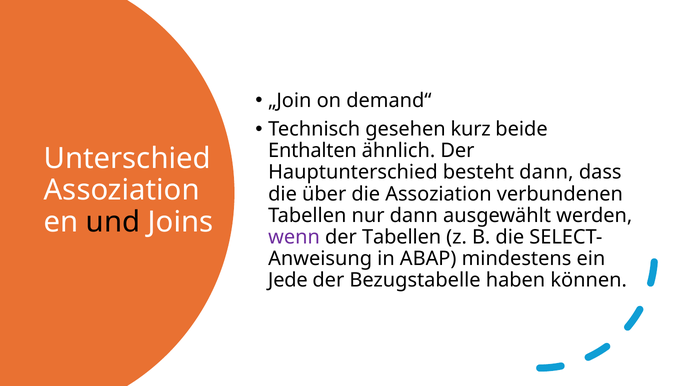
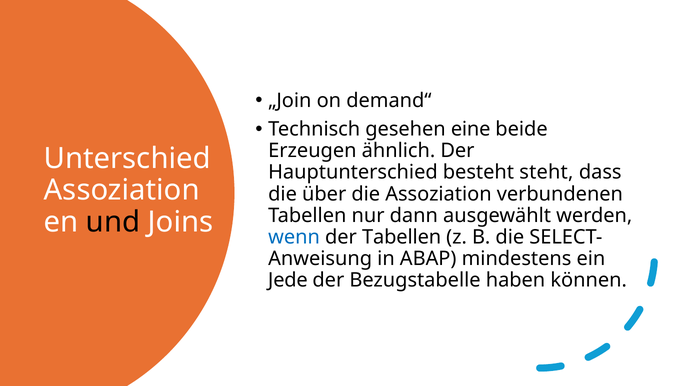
kurz: kurz -> eine
Enthalten: Enthalten -> Erzeugen
besteht dann: dann -> steht
wenn colour: purple -> blue
